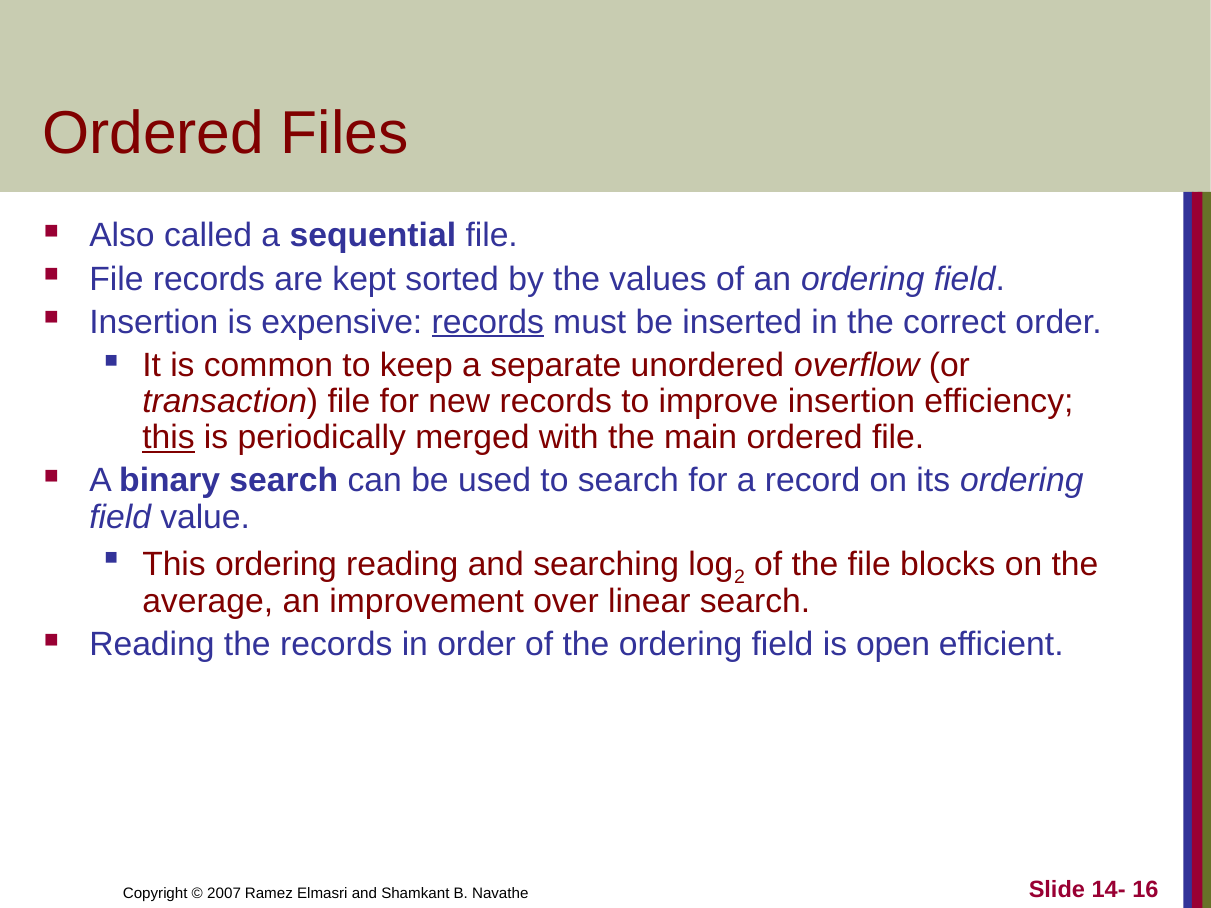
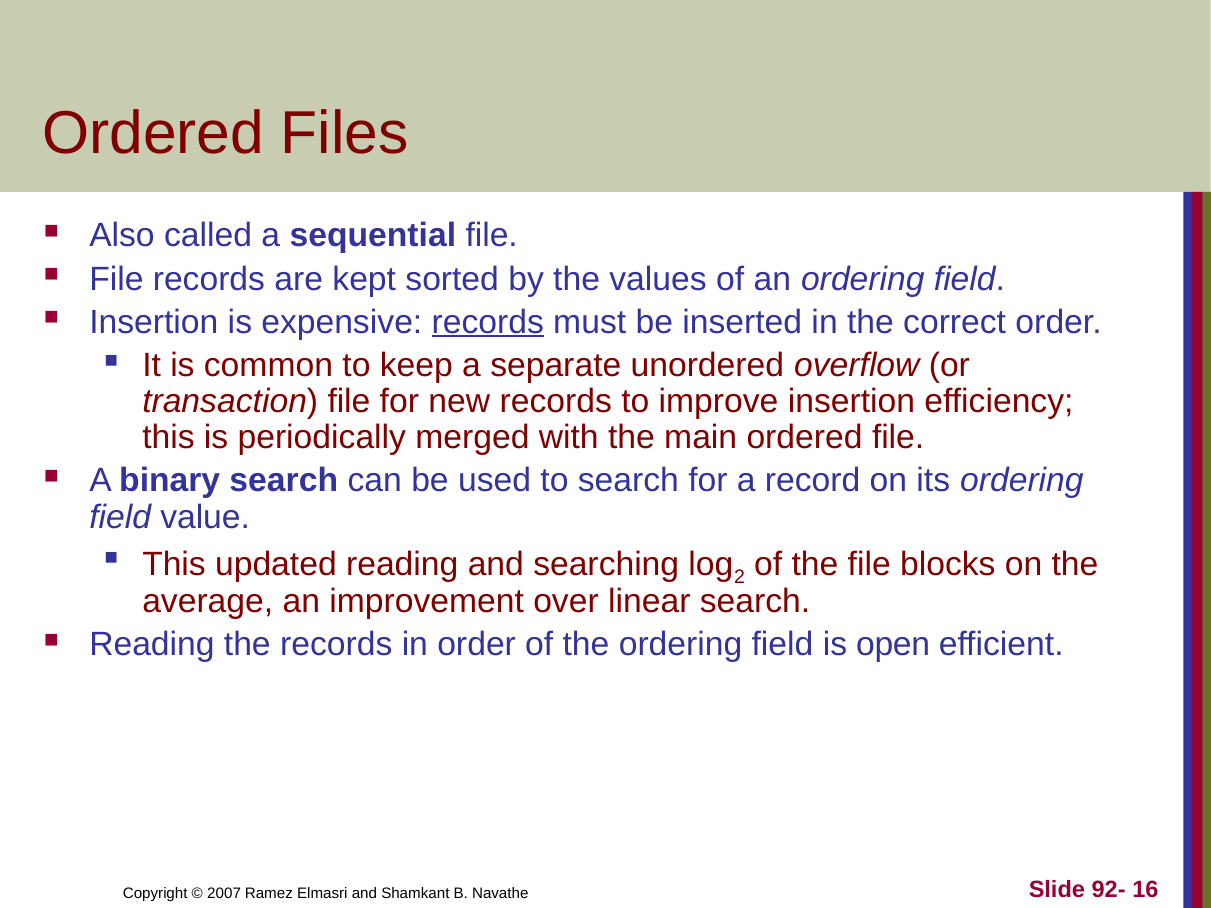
this at (168, 438) underline: present -> none
This ordering: ordering -> updated
14-: 14- -> 92-
